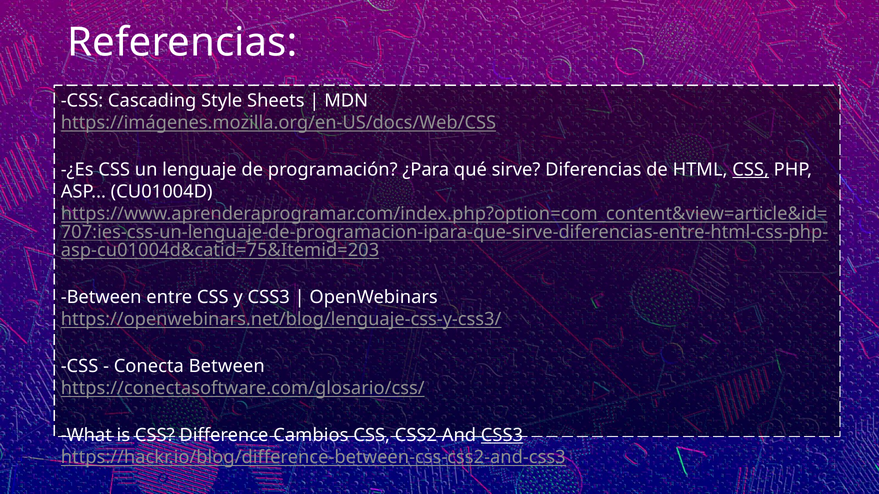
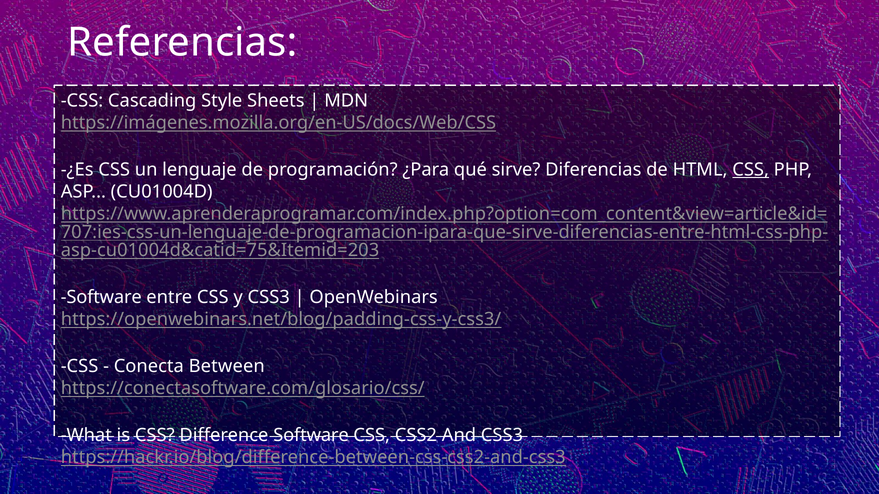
Between at (101, 298): Between -> Software
https://openwebinars.net/blog/lenguaje-css-y-css3/: https://openwebinars.net/blog/lenguaje-css-y-css3/ -> https://openwebinars.net/blog/padding-css-y-css3/
Difference Cambios: Cambios -> Software
CSS3 at (502, 436) underline: present -> none
